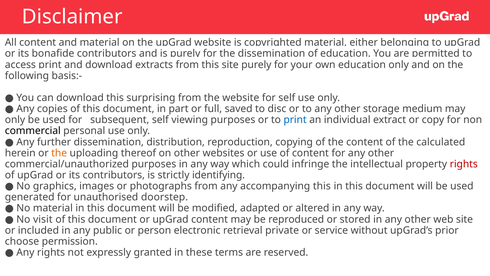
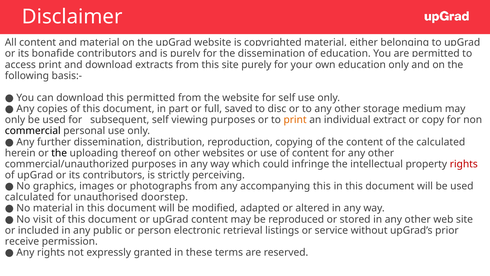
this surprising: surprising -> permitted
print at (295, 120) colour: blue -> orange
the at (59, 153) colour: orange -> black
identifying: identifying -> perceiving
generated at (30, 197): generated -> calculated
private: private -> listings
choose: choose -> receive
